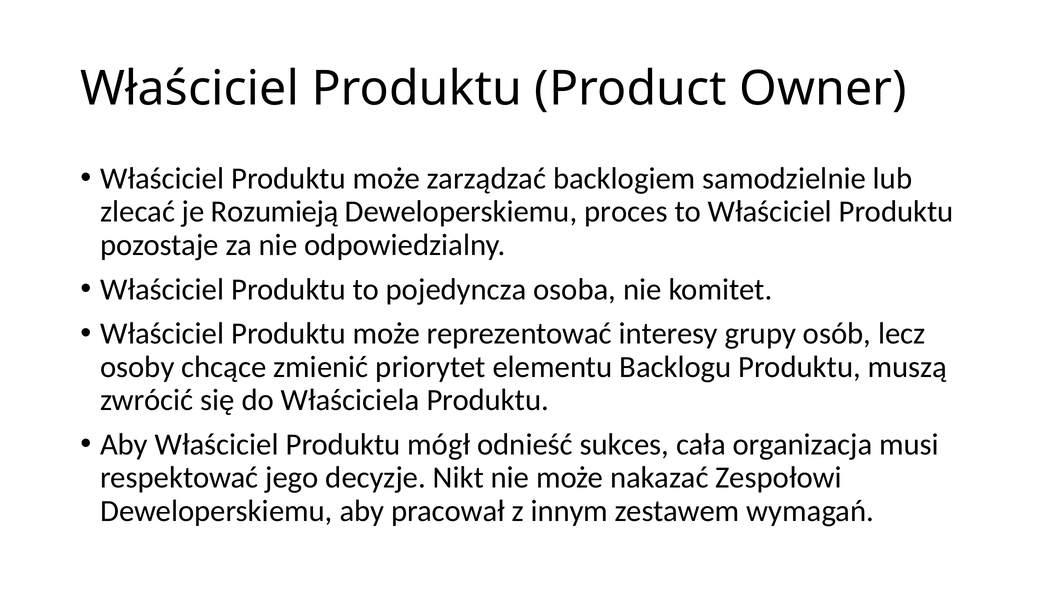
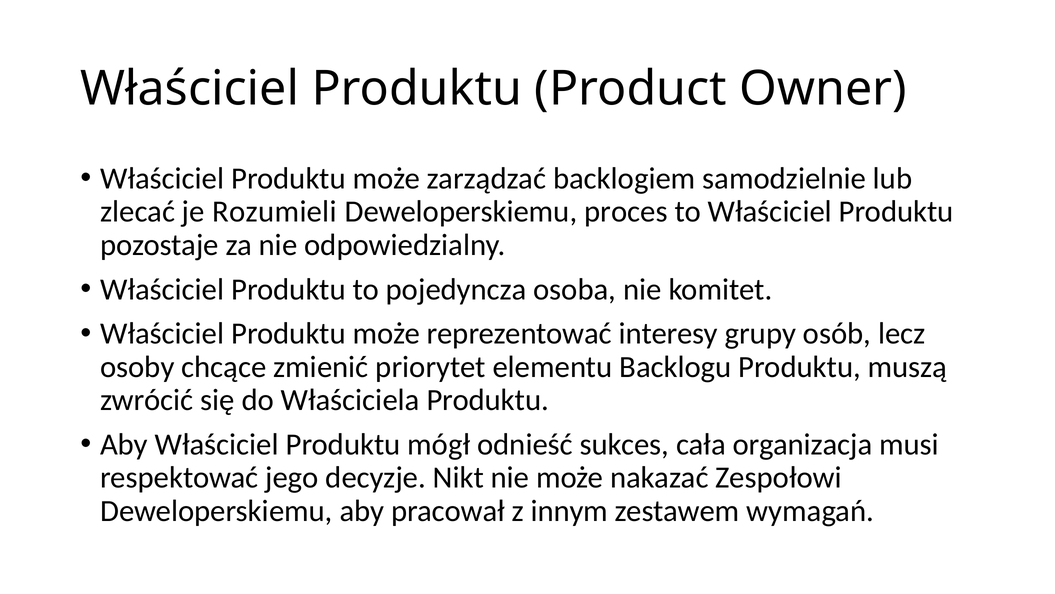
Rozumieją: Rozumieją -> Rozumieli
